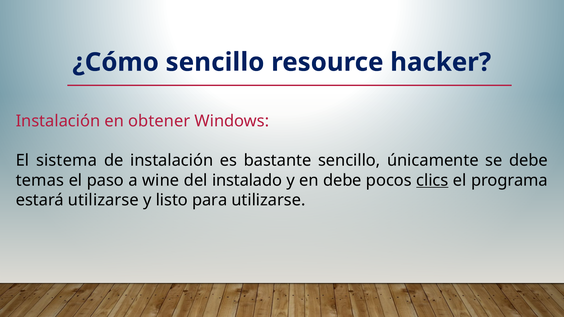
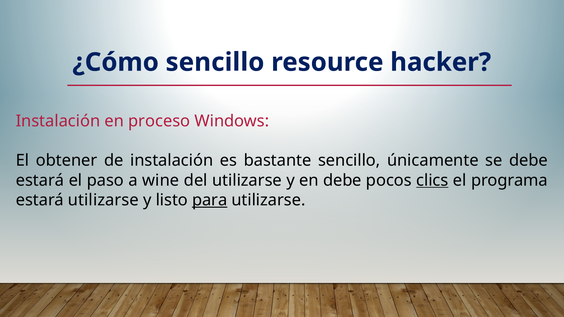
obtener: obtener -> proceso
sistema: sistema -> obtener
temas at (40, 180): temas -> estará
del instalado: instalado -> utilizarse
para underline: none -> present
